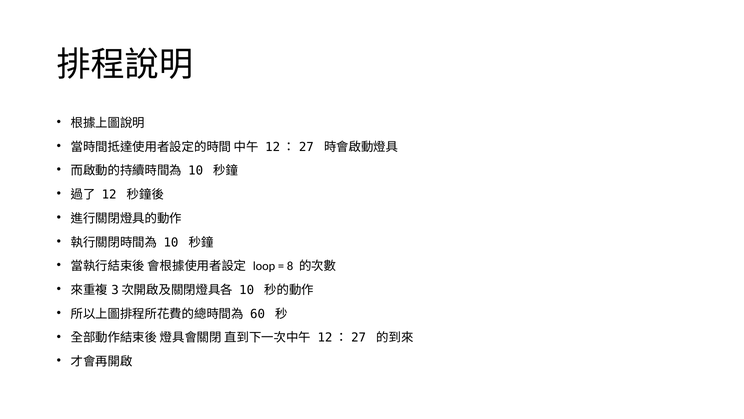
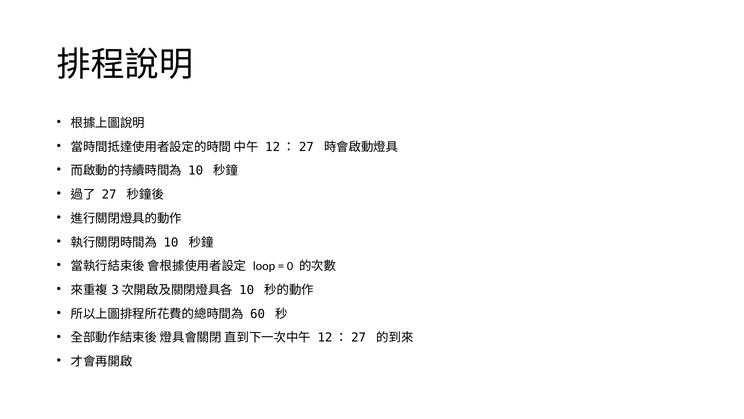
12 at (109, 194): 12 -> 27
8: 8 -> 0
